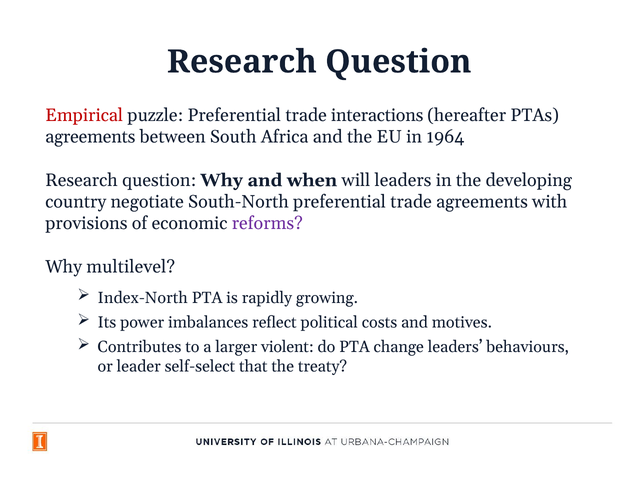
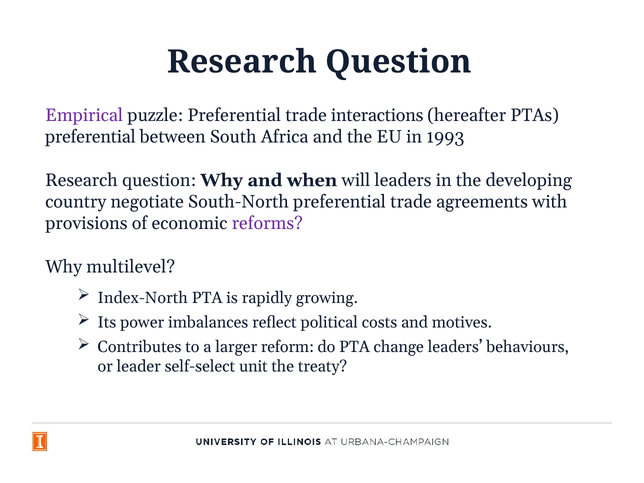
Empirical colour: red -> purple
agreements at (90, 137): agreements -> preferential
1964: 1964 -> 1993
violent: violent -> reform
that: that -> unit
